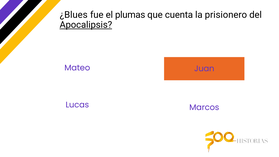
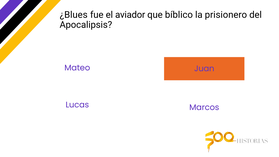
plumas: plumas -> aviador
cuenta: cuenta -> bíblico
Apocalipsis underline: present -> none
